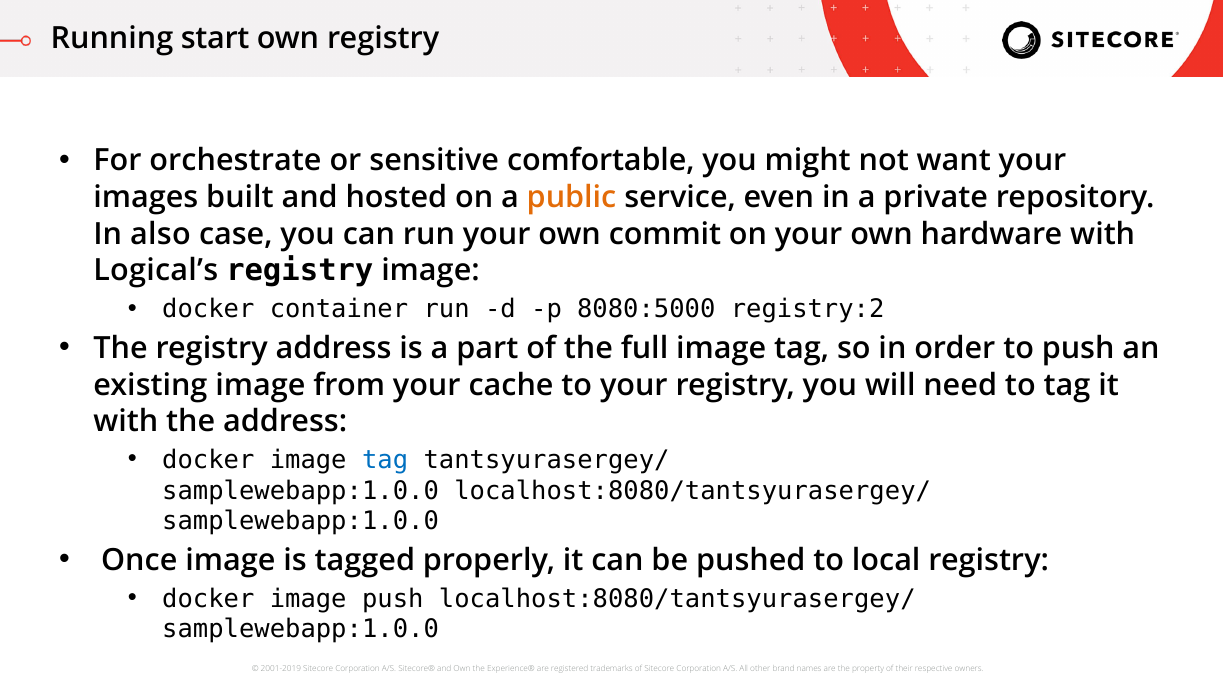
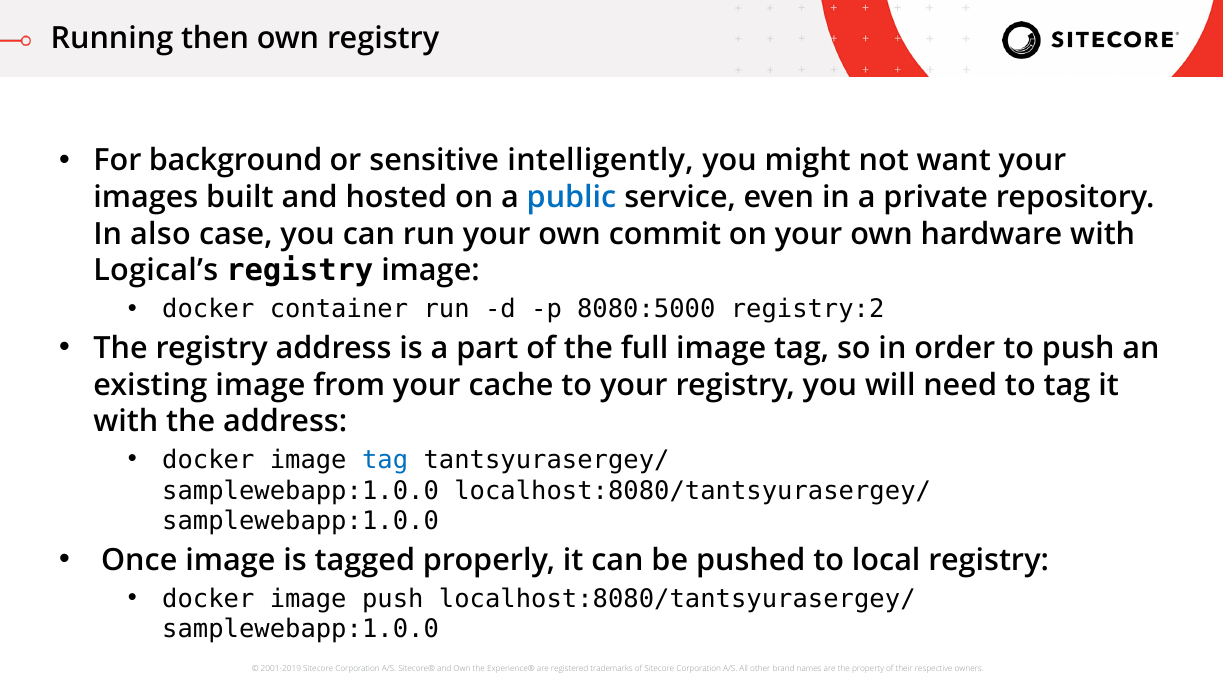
start: start -> then
orchestrate: orchestrate -> background
comfortable: comfortable -> intelligently
public colour: orange -> blue
